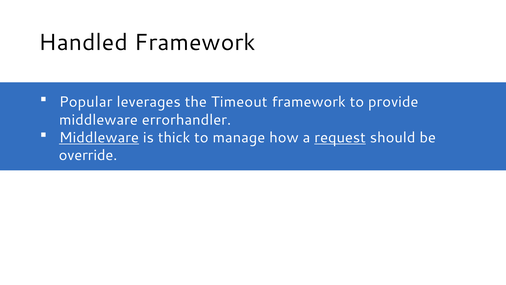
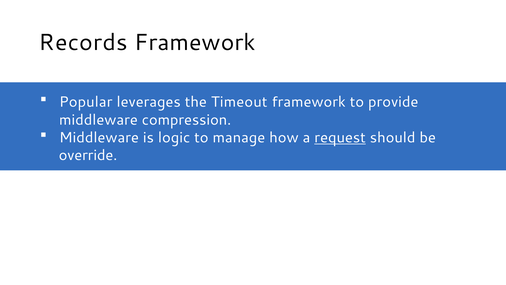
Handled: Handled -> Records
errorhandler: errorhandler -> compression
Middleware at (99, 137) underline: present -> none
thick: thick -> logic
